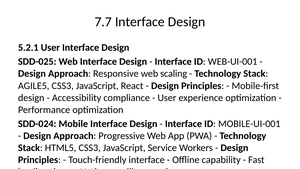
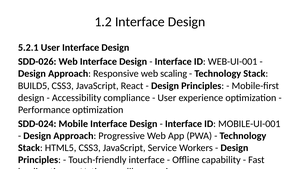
7.7: 7.7 -> 1.2
SDD-025 at (37, 62): SDD-025 -> SDD-026
AGILE5: AGILE5 -> BUILD5
